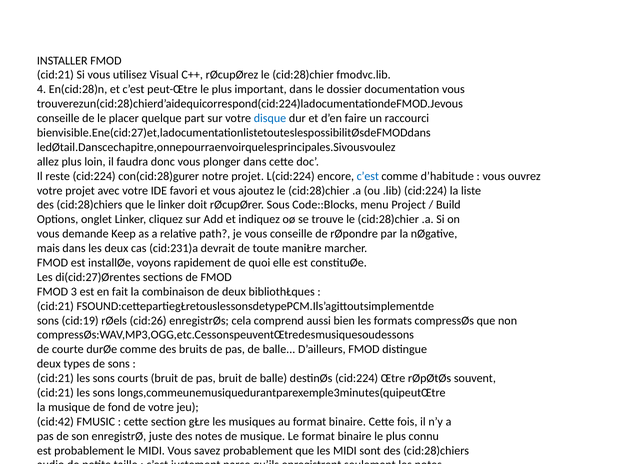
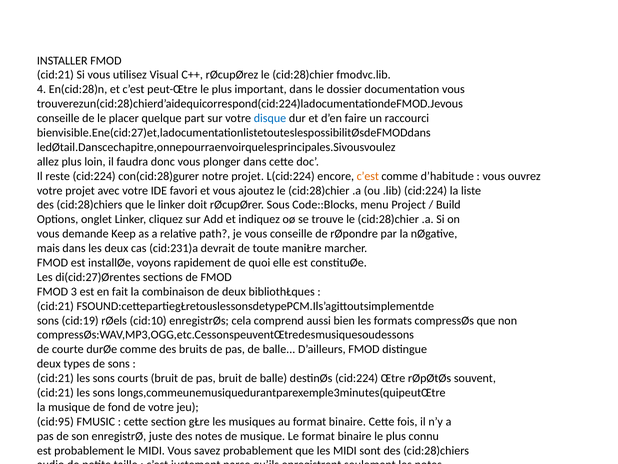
c’est at (368, 176) colour: blue -> orange
cid:26: cid:26 -> cid:10
cid:42: cid:42 -> cid:95
